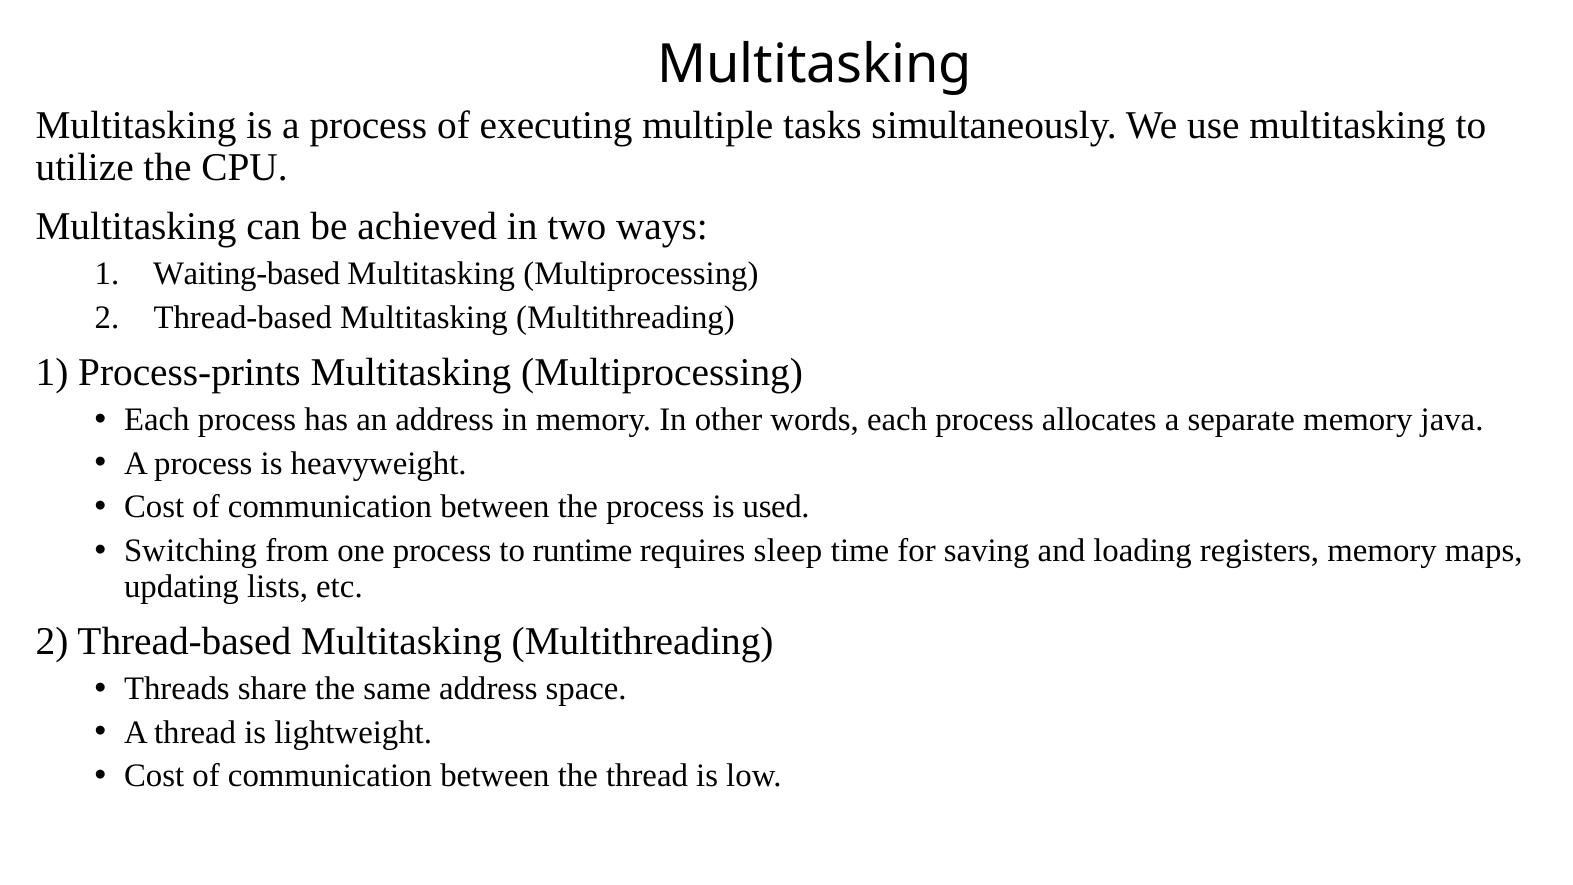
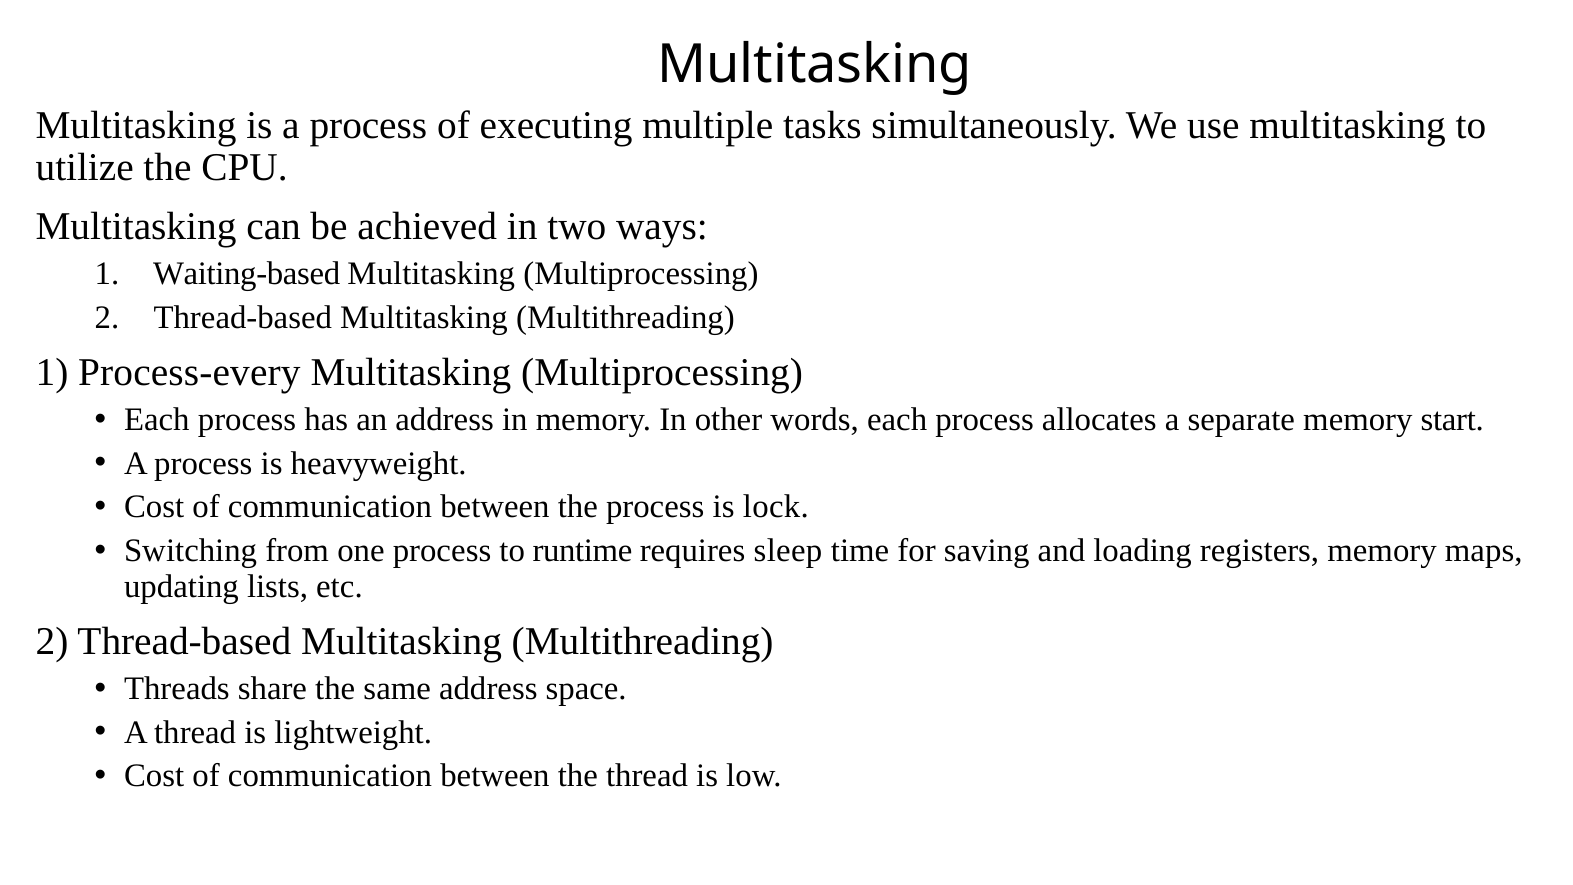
Process-prints: Process-prints -> Process-every
java: java -> start
used: used -> lock
